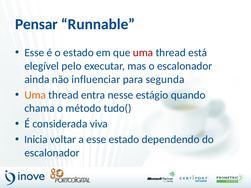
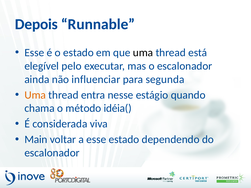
Pensar: Pensar -> Depois
uma at (143, 53) colour: red -> black
tudo(: tudo( -> idéia(
Inicia: Inicia -> Main
